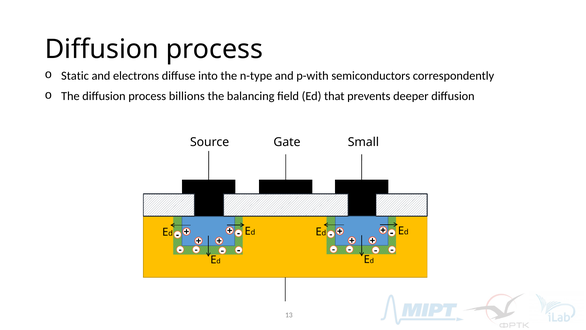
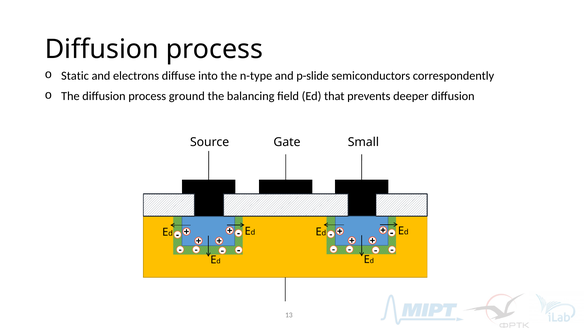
p-with: p-with -> p-slide
billions: billions -> ground
